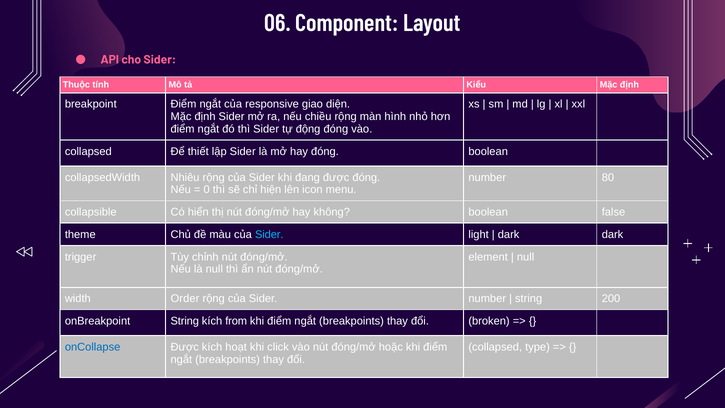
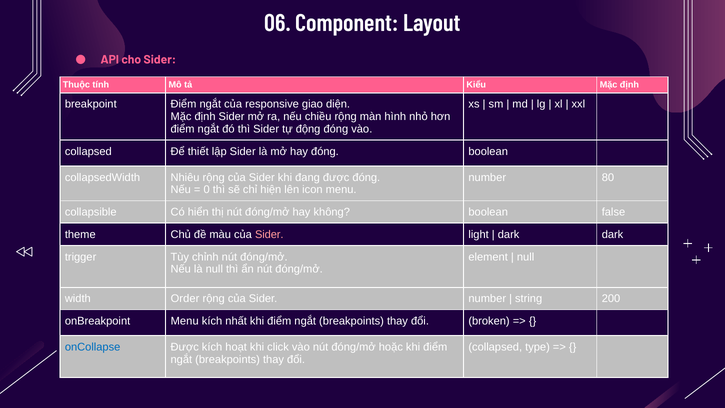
Sider at (269, 234) colour: light blue -> pink
onBreakpoint String: String -> Menu
from: from -> nhất
